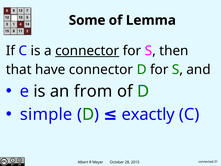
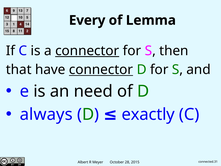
Some: Some -> Every
connector at (101, 70) underline: none -> present
from: from -> need
simple: simple -> always
